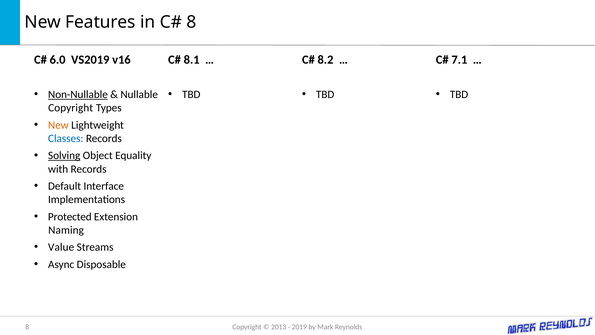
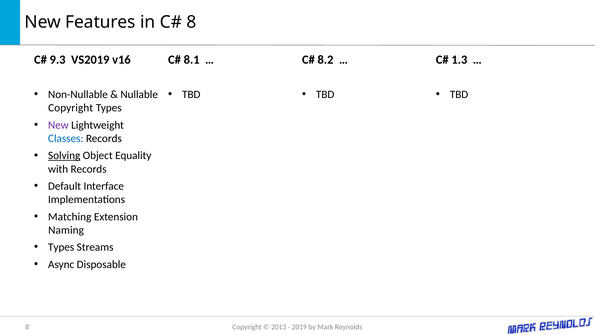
6.0: 6.0 -> 9.3
7.1: 7.1 -> 1.3
Non-Nullable underline: present -> none
New at (58, 125) colour: orange -> purple
Protected: Protected -> Matching
Value at (61, 247): Value -> Types
